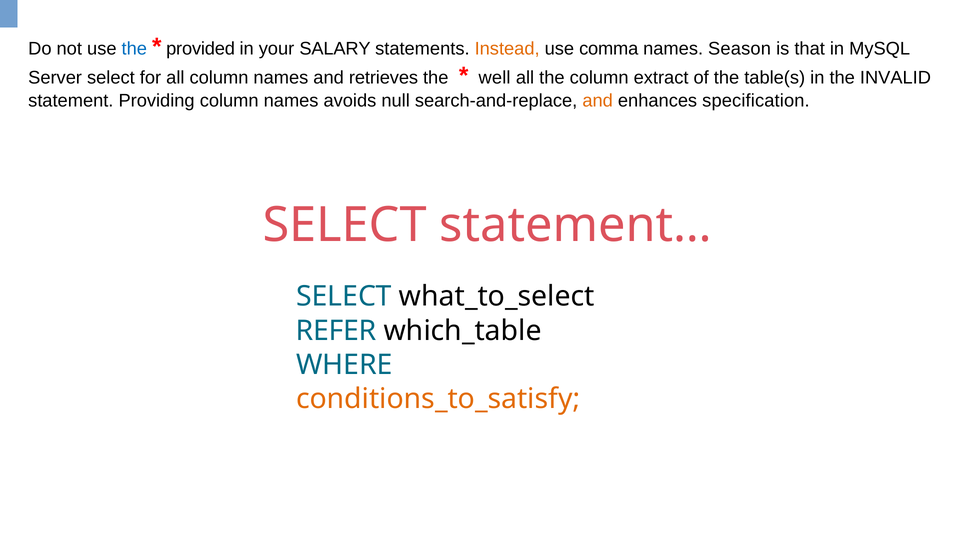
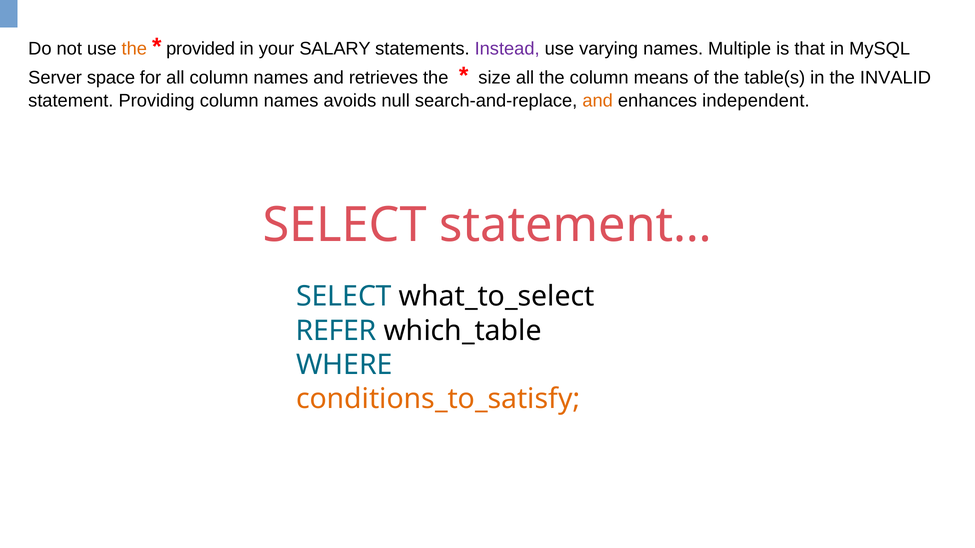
the at (134, 49) colour: blue -> orange
Instead colour: orange -> purple
comma: comma -> varying
Season: Season -> Multiple
Server select: select -> space
well: well -> size
extract: extract -> means
specification: specification -> independent
